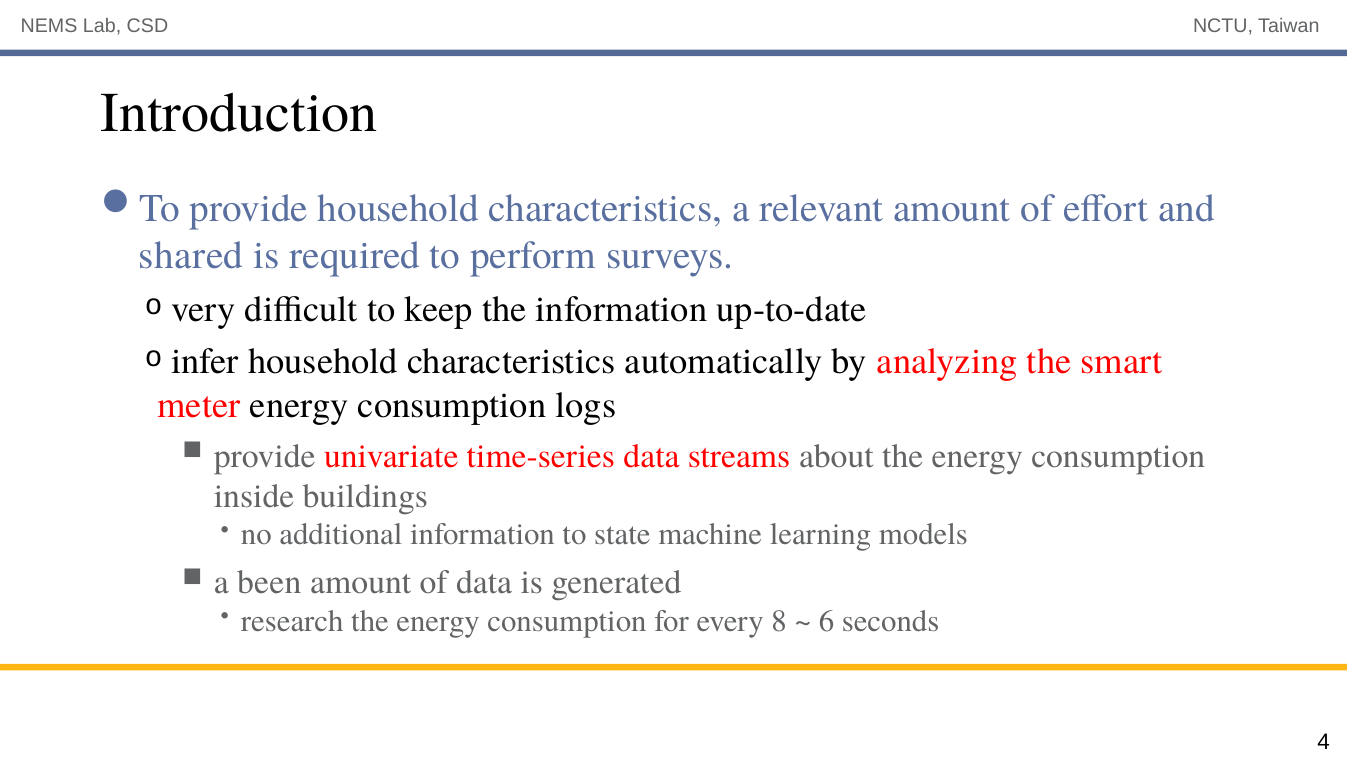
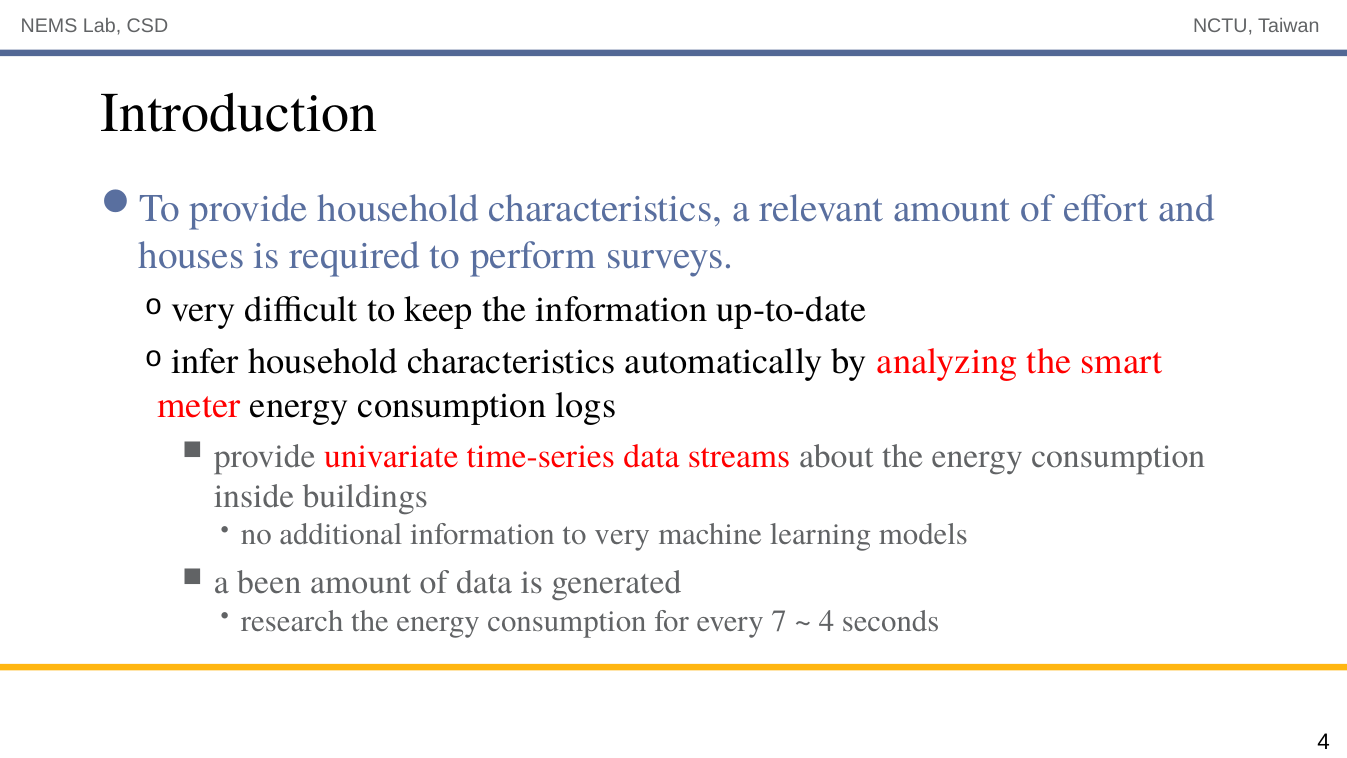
shared: shared -> houses
to state: state -> very
8: 8 -> 7
6 at (826, 621): 6 -> 4
